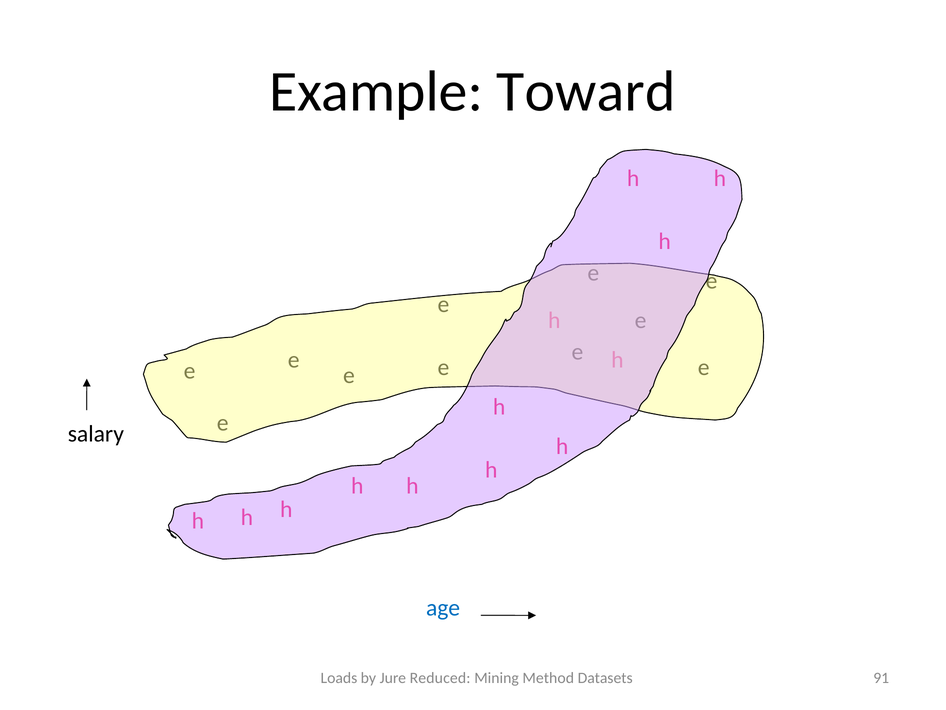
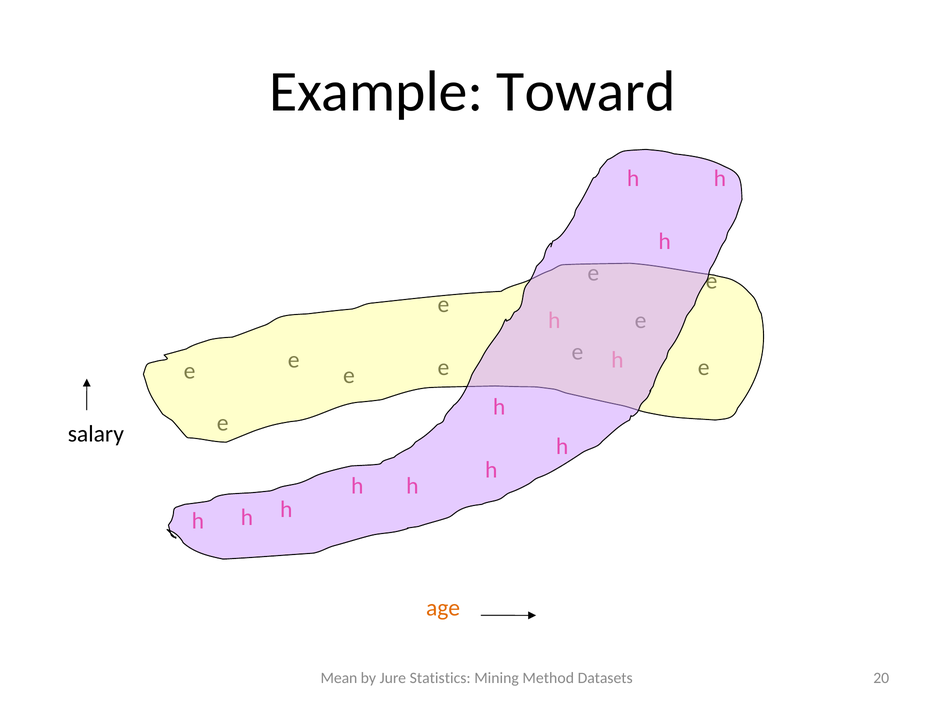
age colour: blue -> orange
Loads: Loads -> Mean
Reduced: Reduced -> Statistics
91: 91 -> 20
